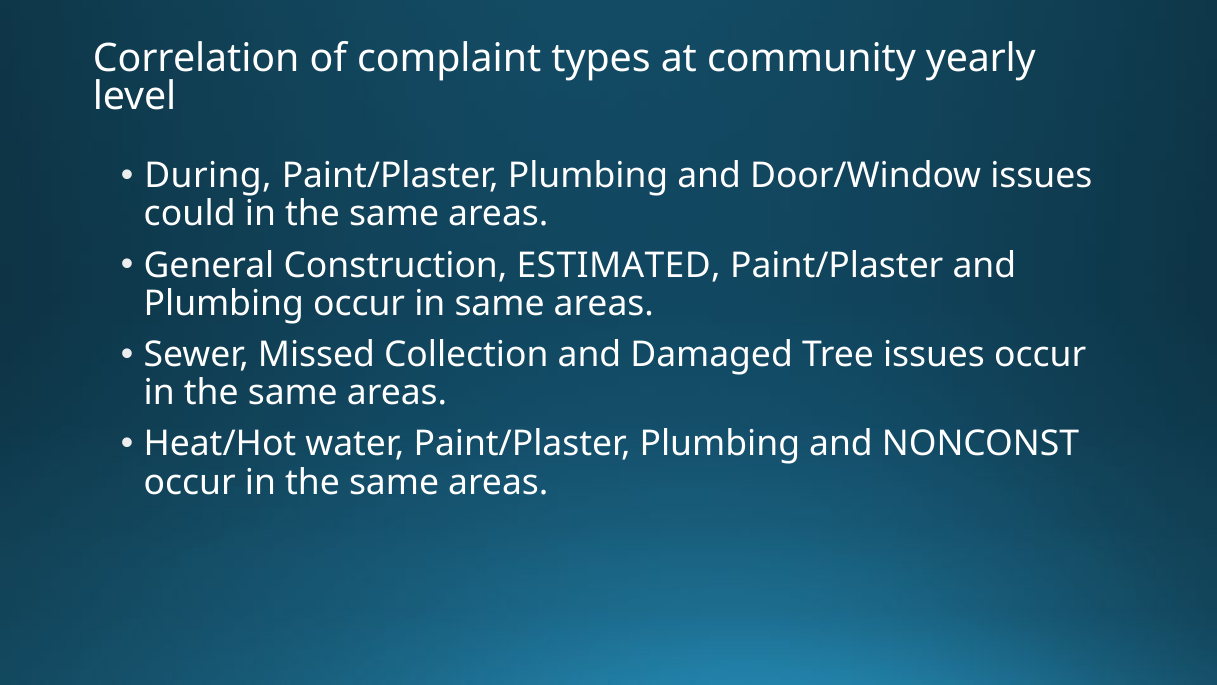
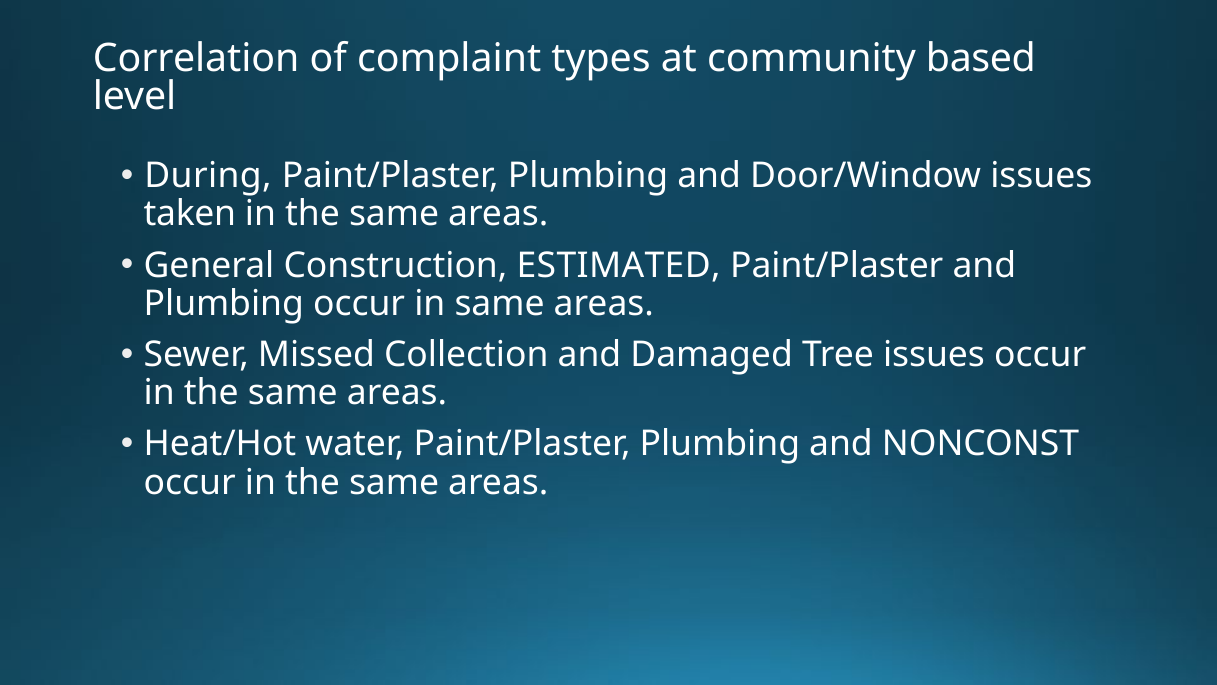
yearly: yearly -> based
could: could -> taken
